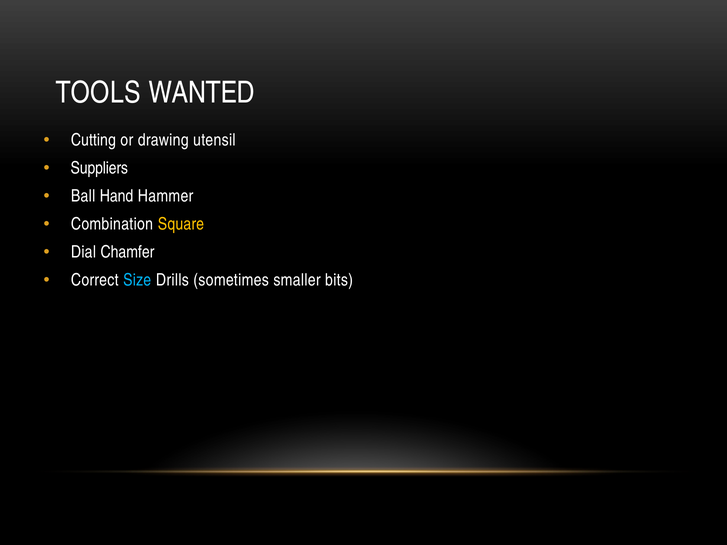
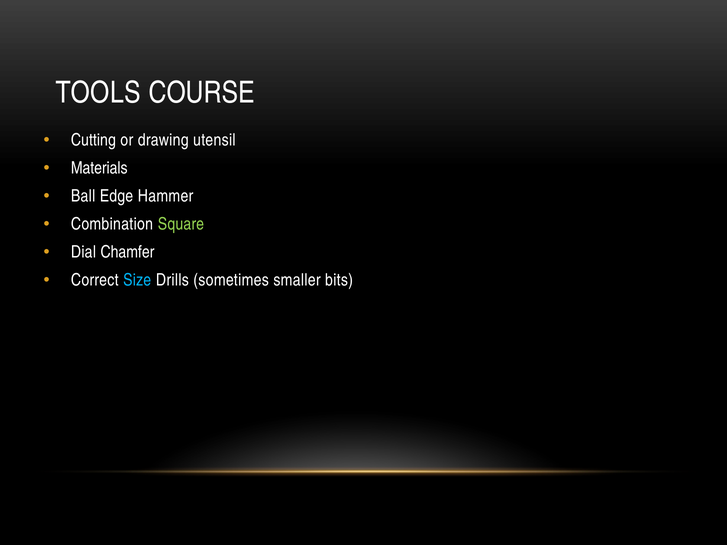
WANTED: WANTED -> COURSE
Suppliers: Suppliers -> Materials
Hand: Hand -> Edge
Square colour: yellow -> light green
